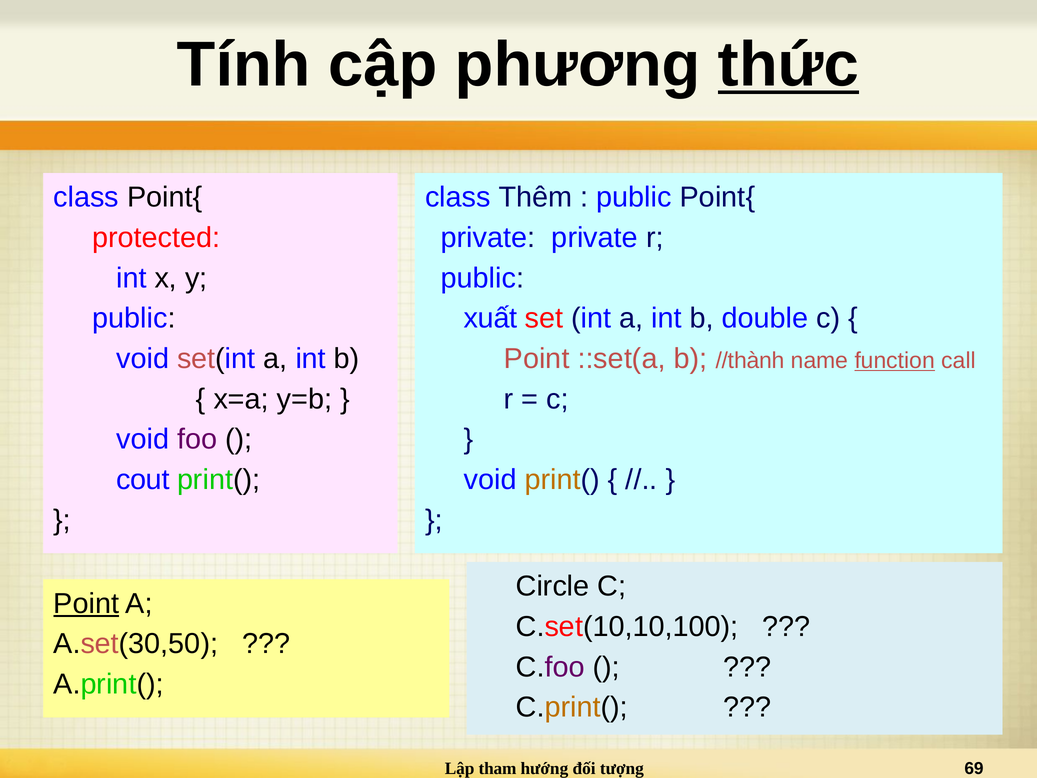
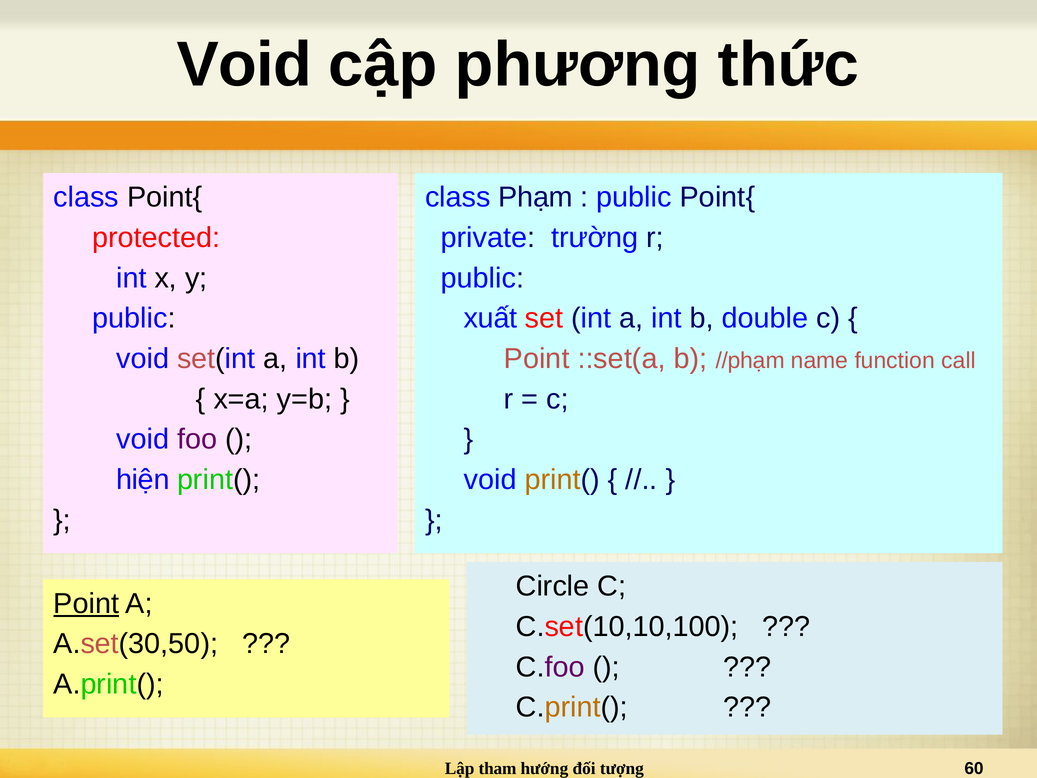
Tính at (244, 65): Tính -> Void
thức underline: present -> none
Thêm: Thêm -> Phạm
private private: private -> trường
//thành: //thành -> //phạm
function underline: present -> none
cout: cout -> hiện
69: 69 -> 60
